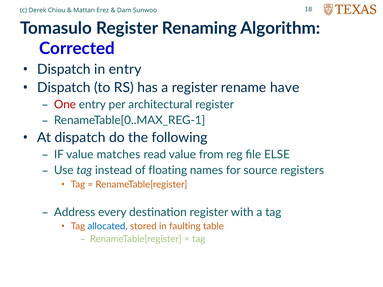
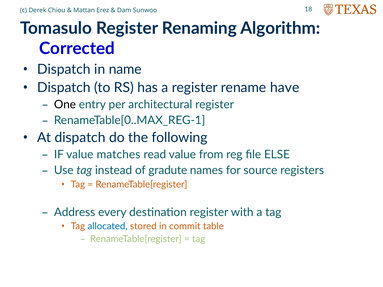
in entry: entry -> name
One colour: red -> black
floating: floating -> gradute
faulting: faulting -> commit
